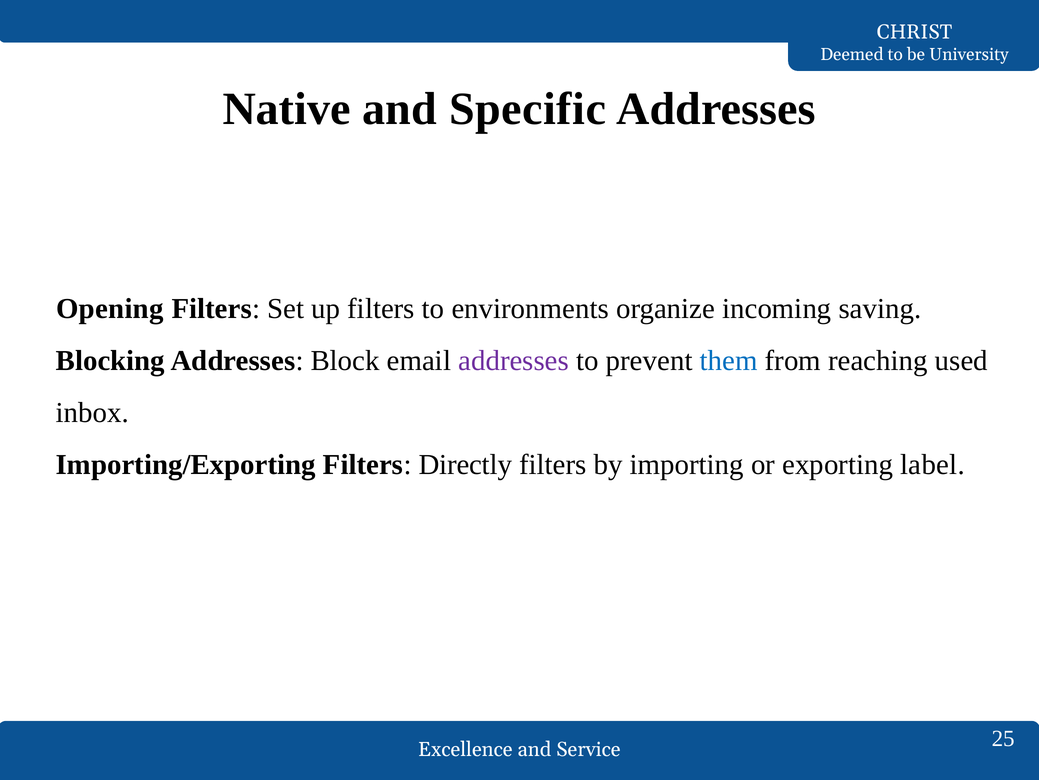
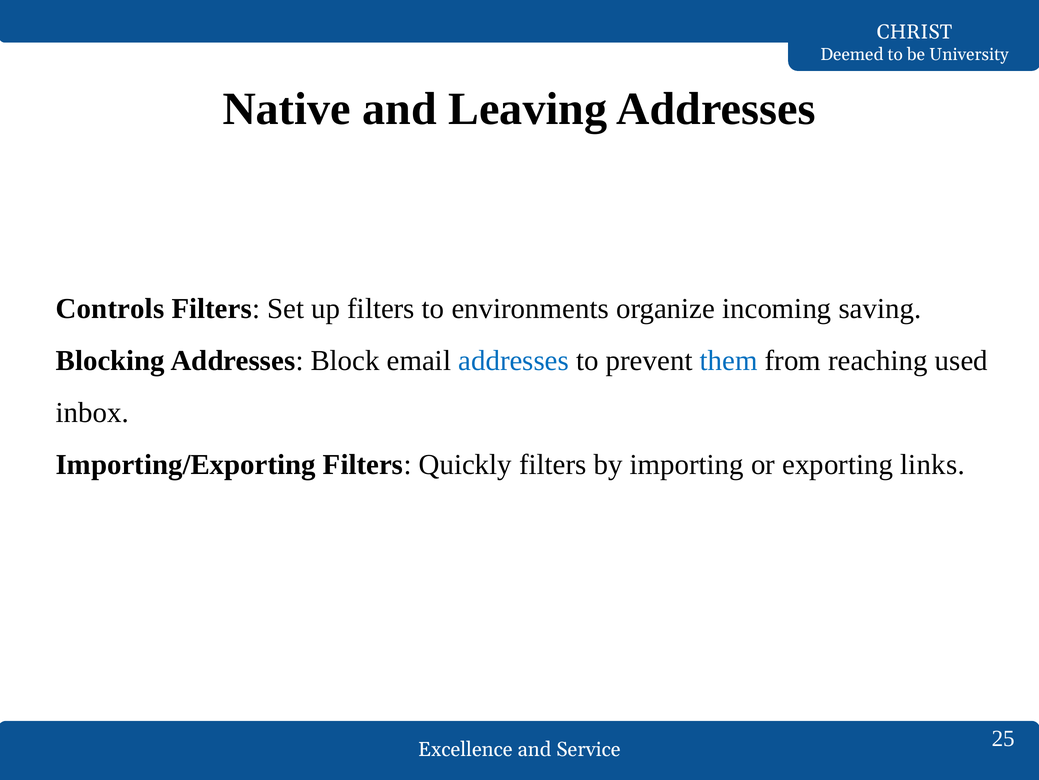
Specific: Specific -> Leaving
Opening: Opening -> Controls
addresses at (514, 360) colour: purple -> blue
Directly: Directly -> Quickly
label: label -> links
